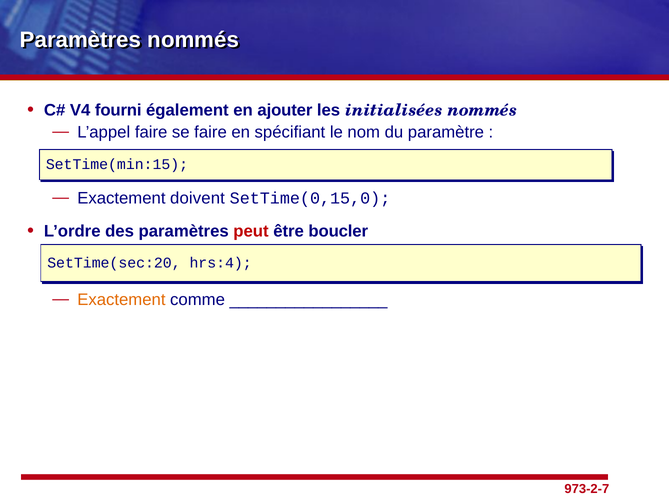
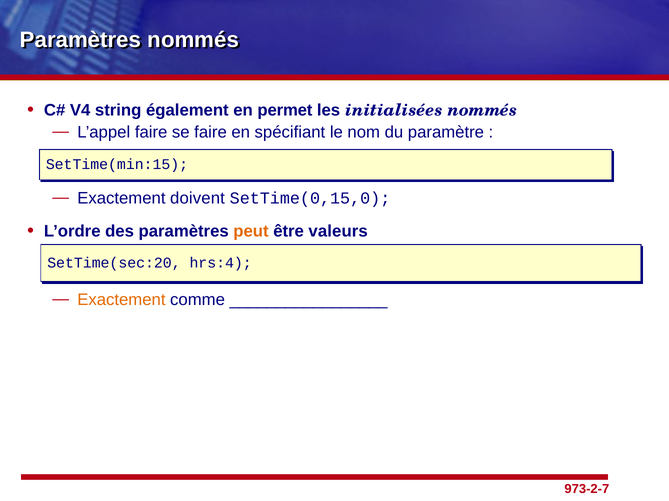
fourni: fourni -> string
ajouter: ajouter -> permet
peut colour: red -> orange
boucler: boucler -> valeurs
